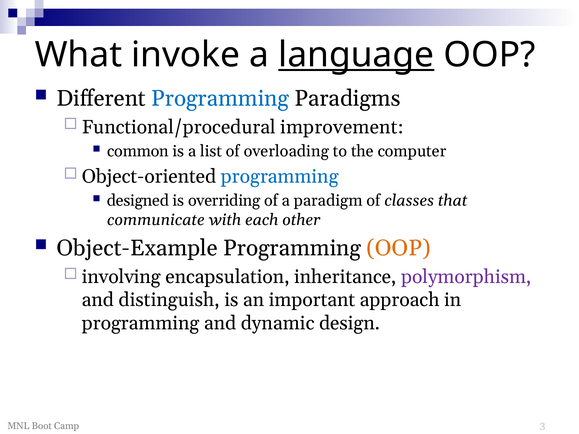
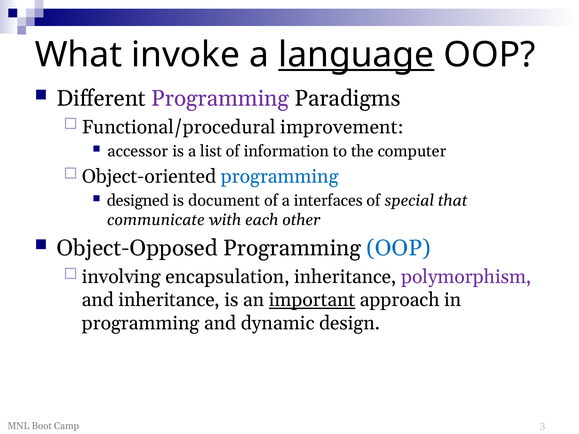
Programming at (220, 98) colour: blue -> purple
common: common -> accessor
overloading: overloading -> information
overriding: overriding -> document
paradigm: paradigm -> interfaces
classes: classes -> special
Object-Example: Object-Example -> Object-Opposed
OOP at (398, 248) colour: orange -> blue
and distinguish: distinguish -> inheritance
important underline: none -> present
